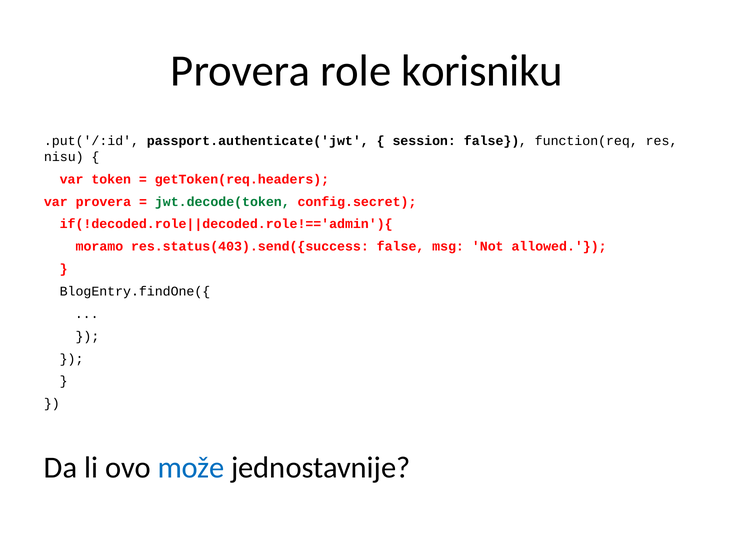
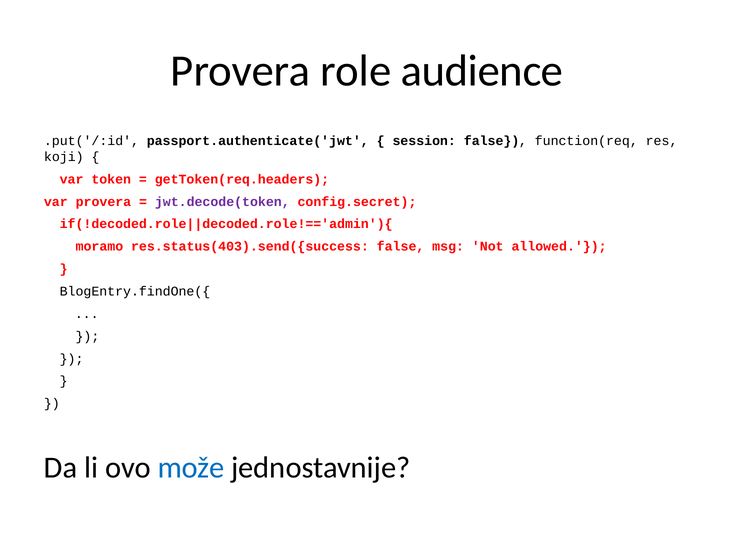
korisniku: korisniku -> audience
nisu: nisu -> koji
jwt.decode(token colour: green -> purple
